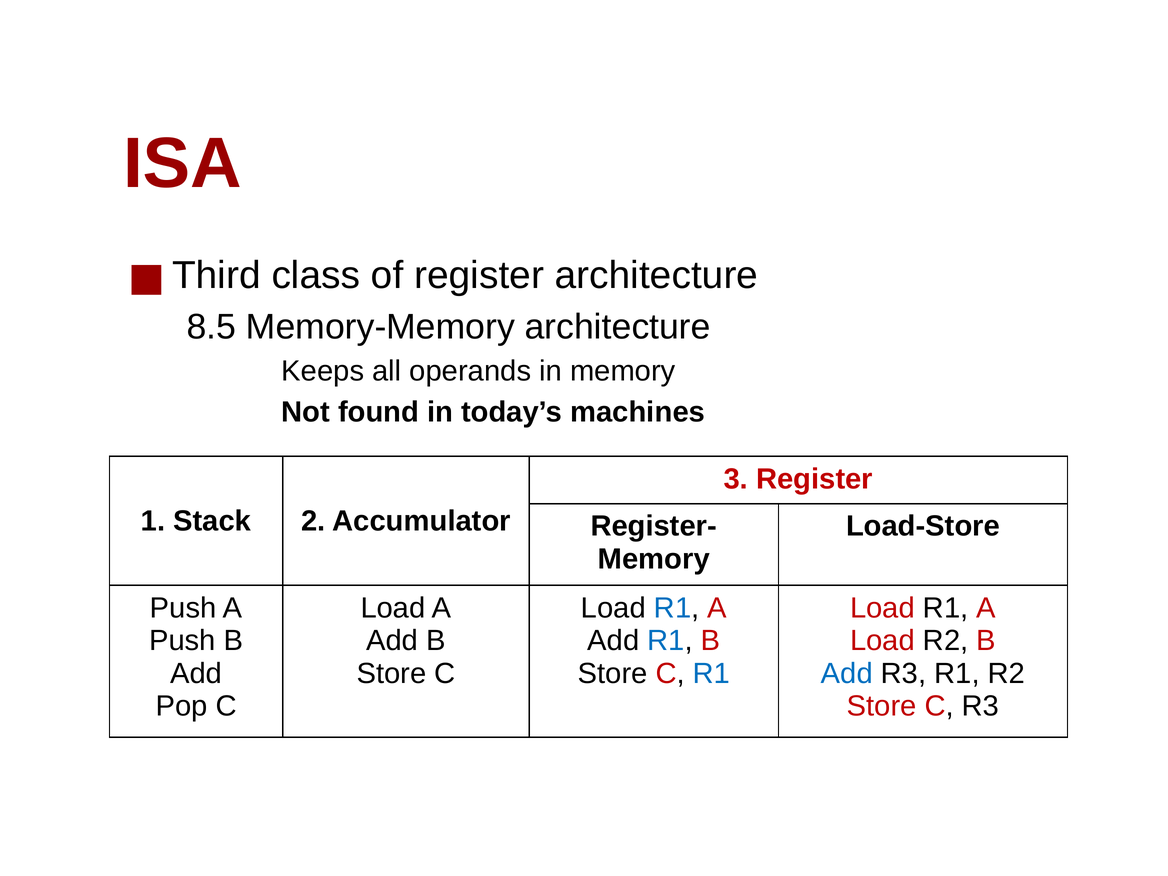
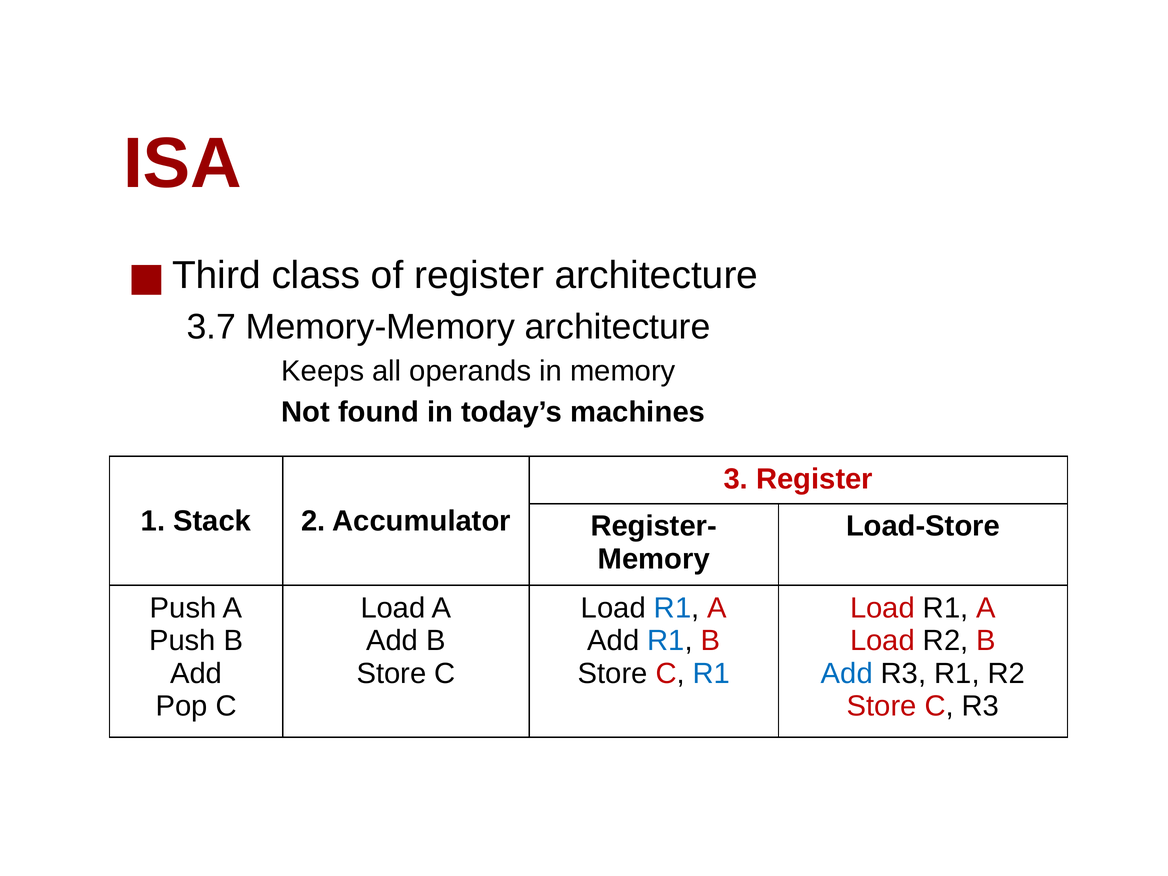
8.5: 8.5 -> 3.7
